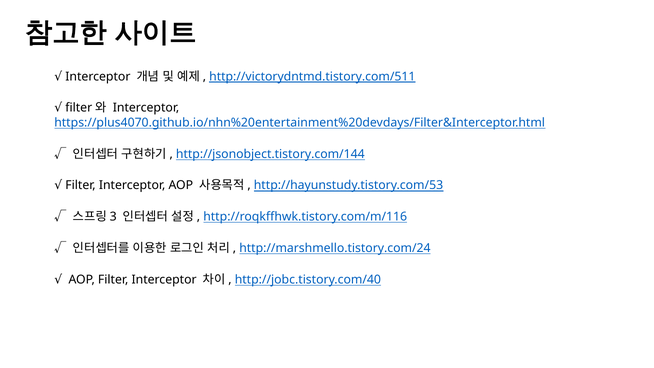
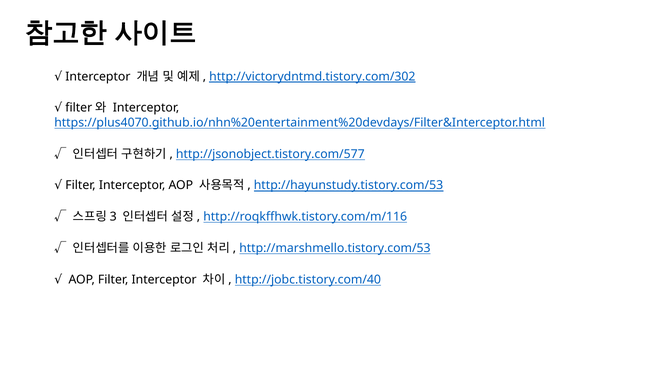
http://victorydntmd.tistory.com/511: http://victorydntmd.tistory.com/511 -> http://victorydntmd.tistory.com/302
http://jsonobject.tistory.com/144: http://jsonobject.tistory.com/144 -> http://jsonobject.tistory.com/577
http://marshmello.tistory.com/24: http://marshmello.tistory.com/24 -> http://marshmello.tistory.com/53
